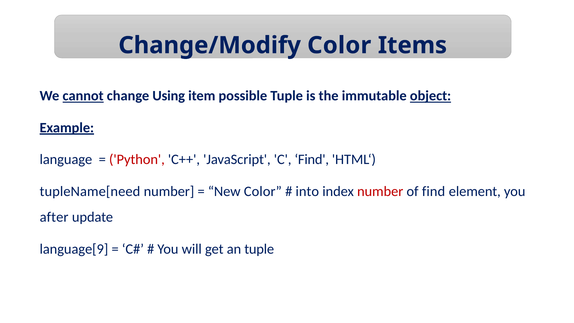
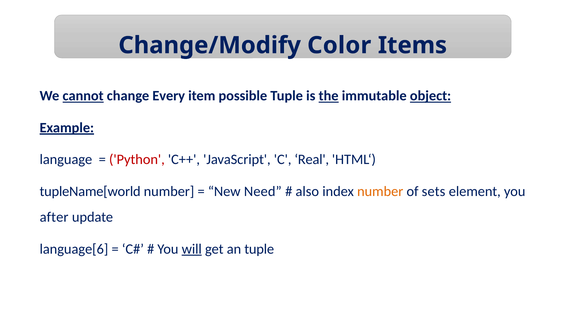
Using: Using -> Every
the underline: none -> present
C Find: Find -> Real
tupleName[need: tupleName[need -> tupleName[world
New Color: Color -> Need
into: into -> also
number at (380, 191) colour: red -> orange
of find: find -> sets
language[9: language[9 -> language[6
will underline: none -> present
